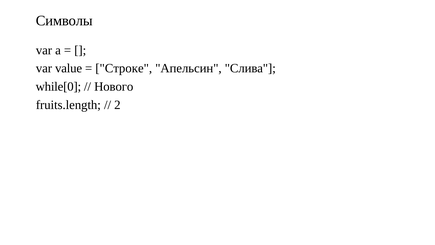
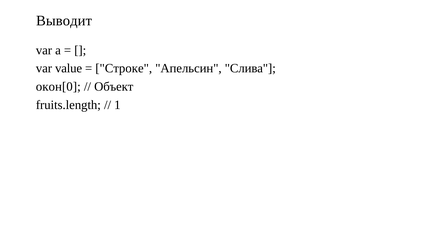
Символы: Символы -> Выводит
while[0: while[0 -> окон[0
Нового: Нового -> Объект
2: 2 -> 1
